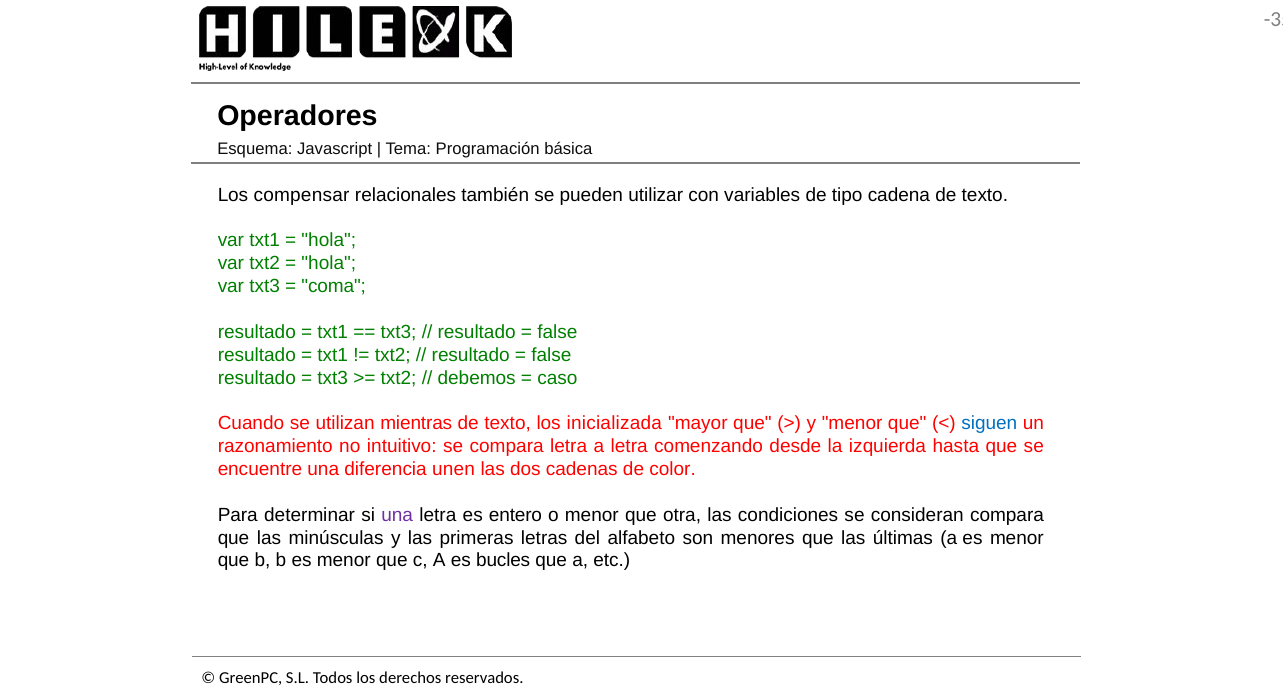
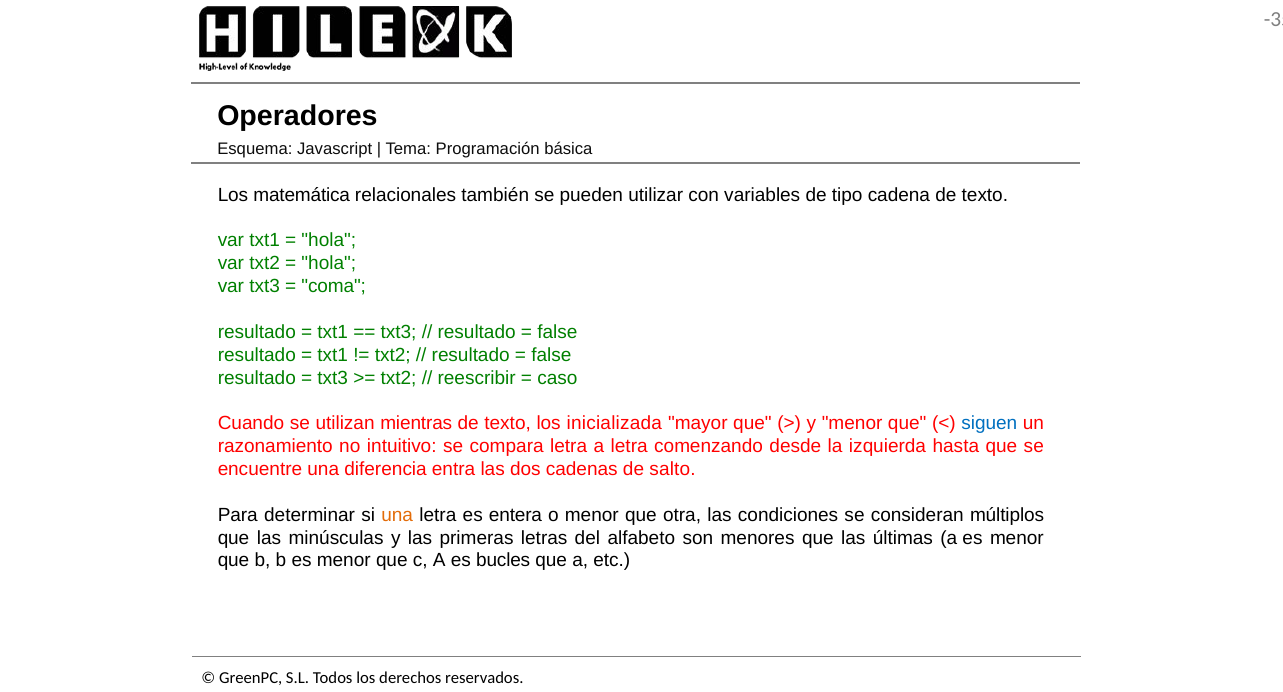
compensar: compensar -> matemática
debemos: debemos -> reescribir
unen: unen -> entra
color: color -> salto
una at (397, 515) colour: purple -> orange
entero: entero -> entera
consideran compara: compara -> múltiplos
